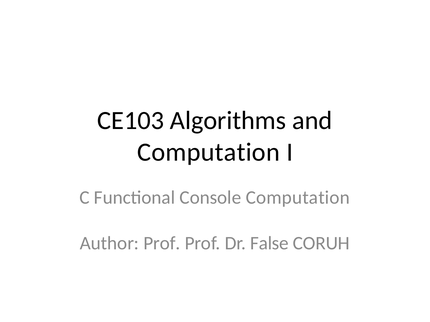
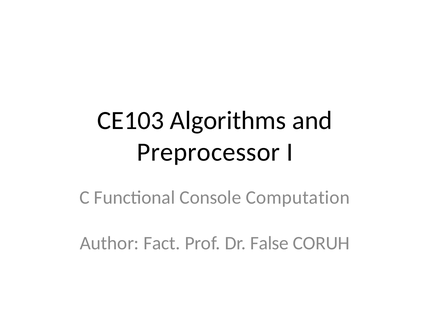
Computation at (208, 152): Computation -> Preprocessor
Author Prof: Prof -> Fact
